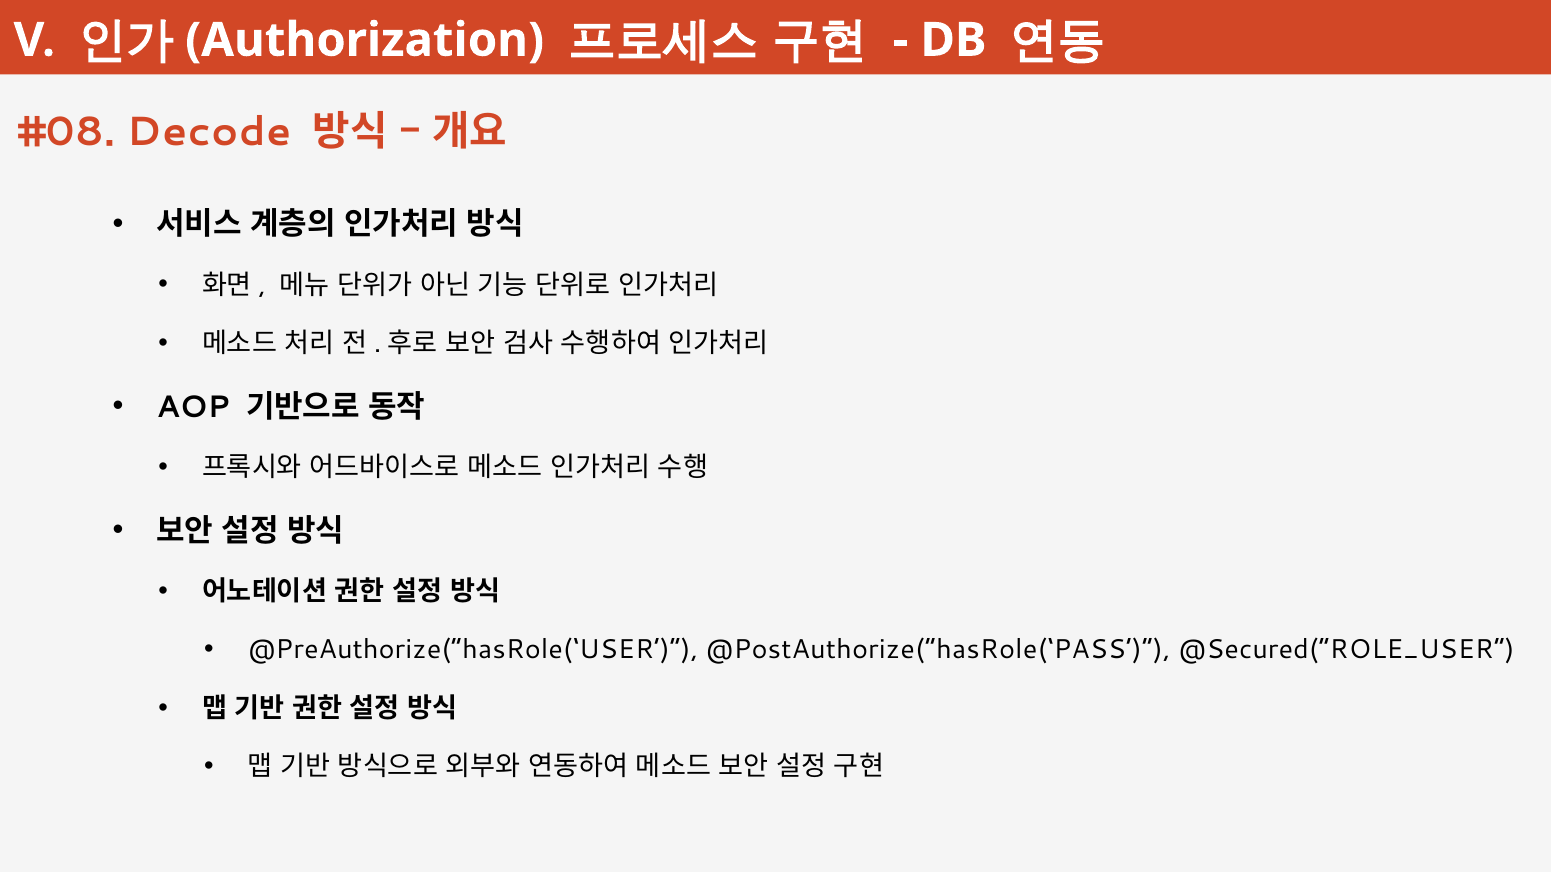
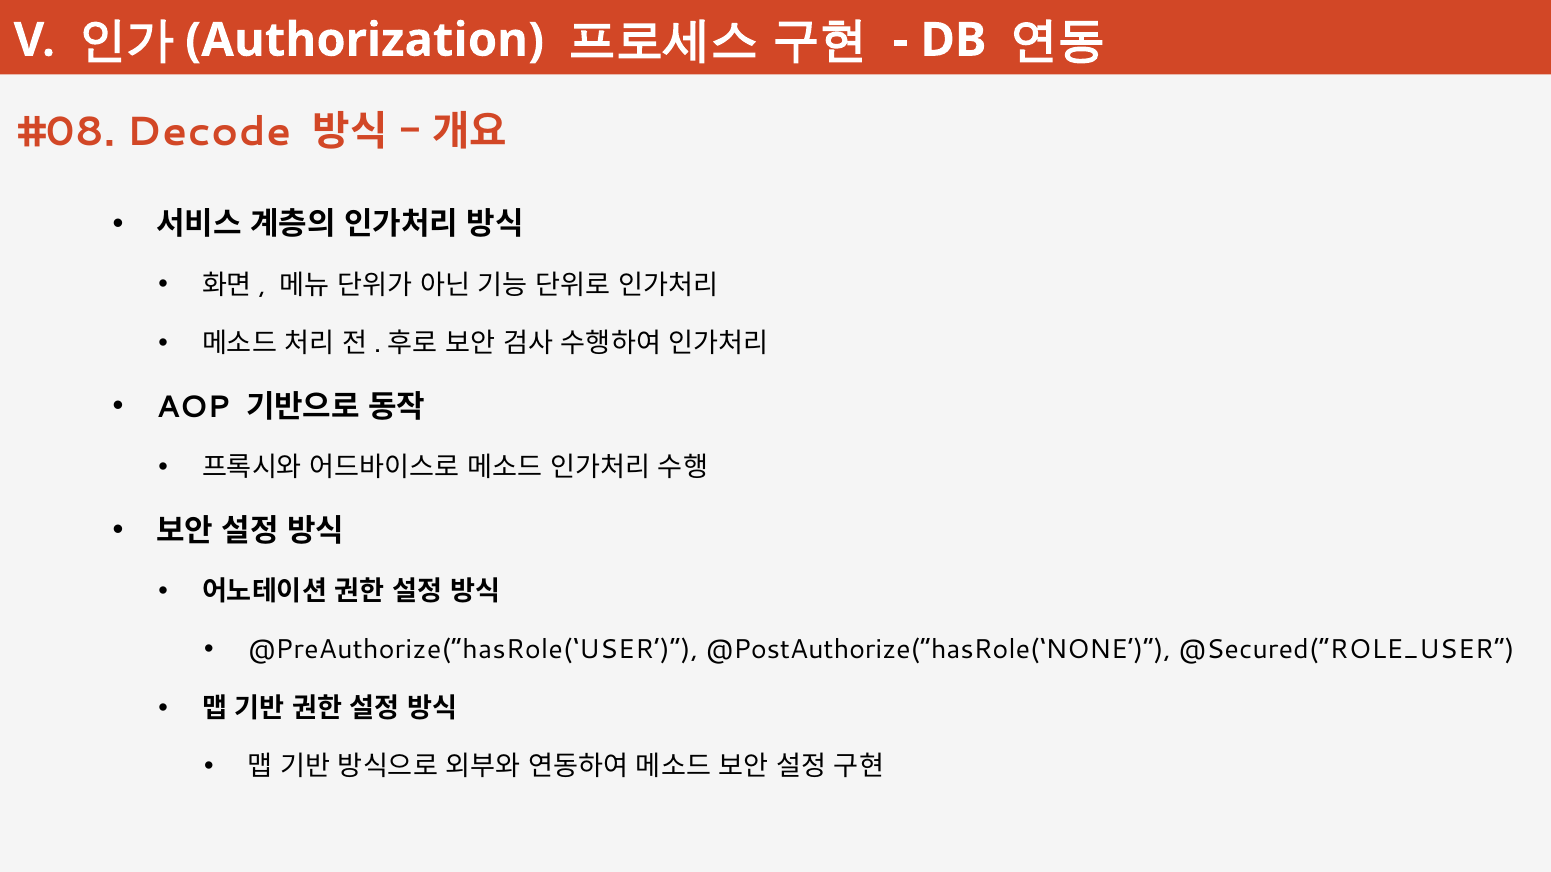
@PostAuthorize(“hasRole(‘PASS: @PostAuthorize(“hasRole(‘PASS -> @PostAuthorize(“hasRole(‘NONE
